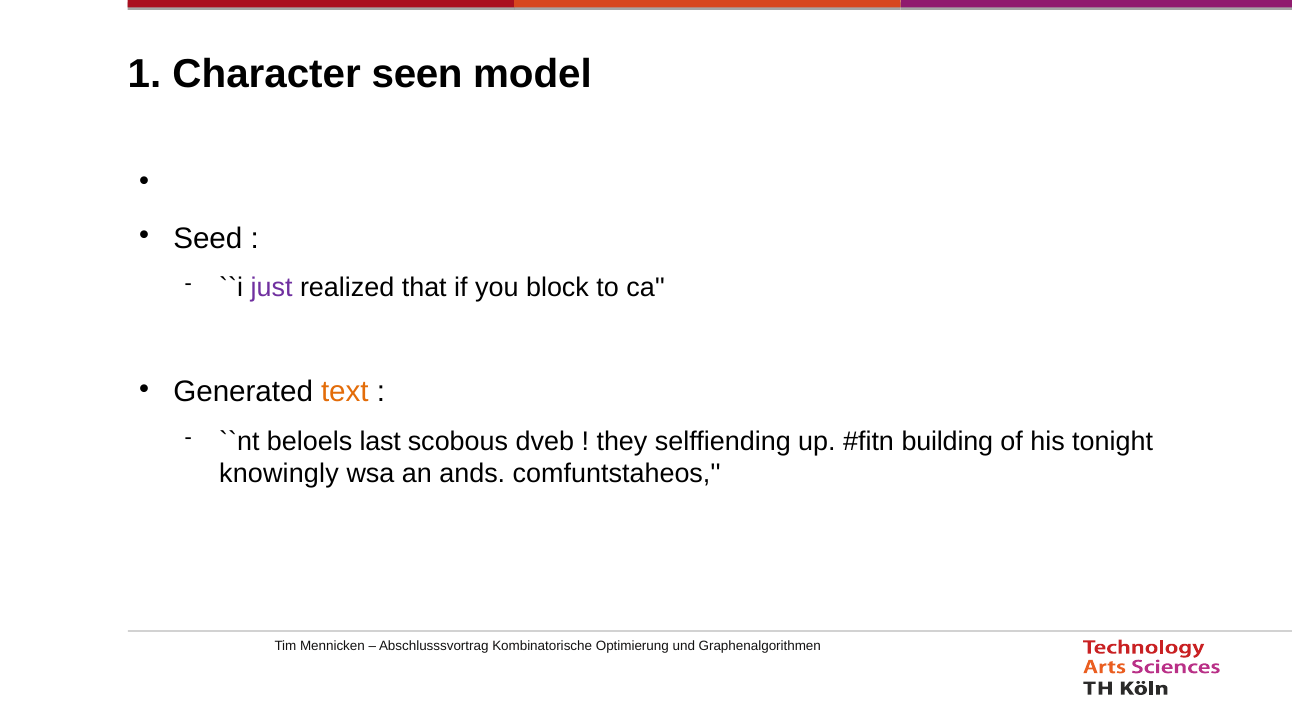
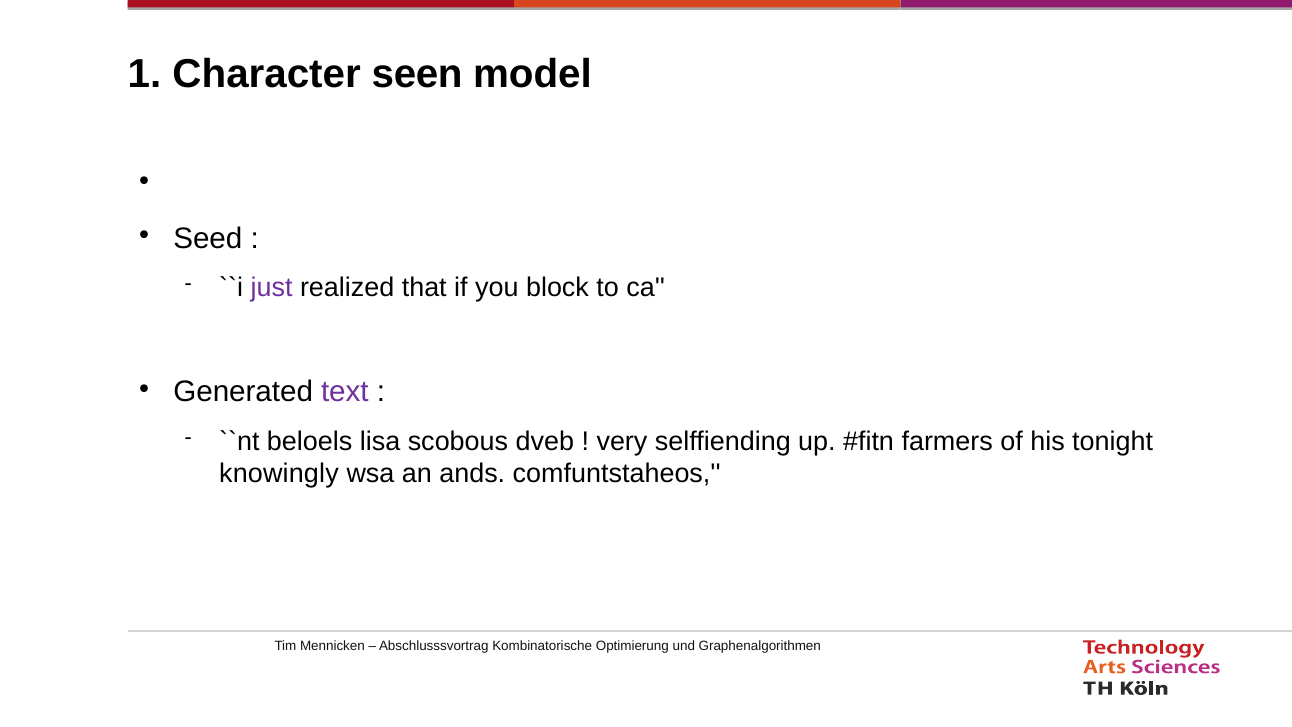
text colour: orange -> purple
last: last -> lisa
they: they -> very
building: building -> farmers
